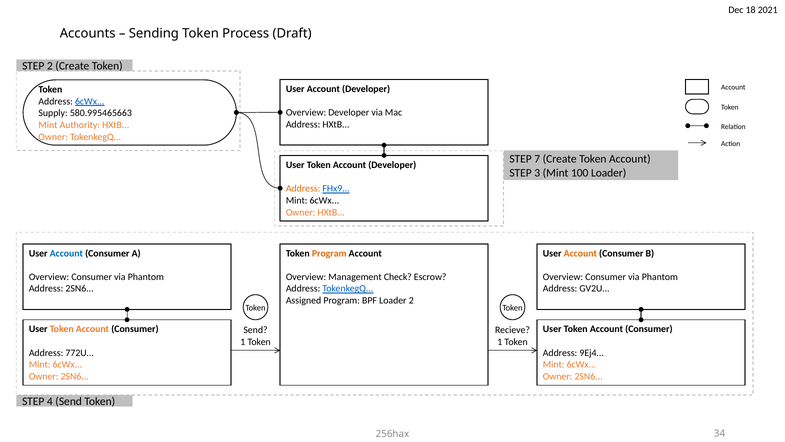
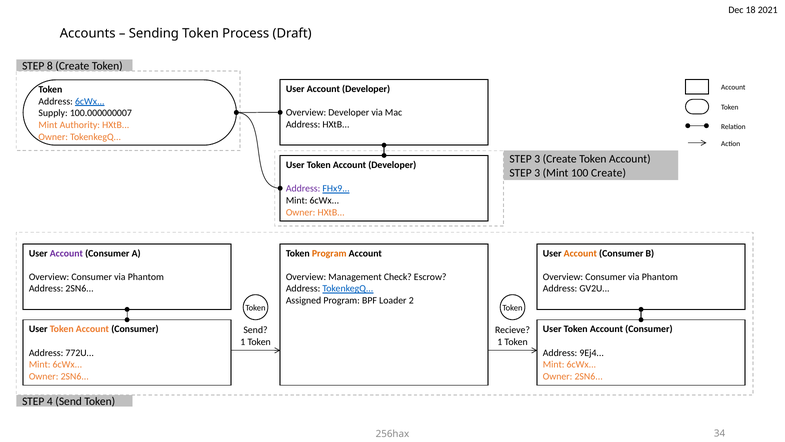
STEP 2: 2 -> 8
580.995465663: 580.995465663 -> 100.000000007
7 at (537, 159): 7 -> 3
100 Loader: Loader -> Create
Address at (303, 188) colour: orange -> purple
Account at (66, 253) colour: blue -> purple
